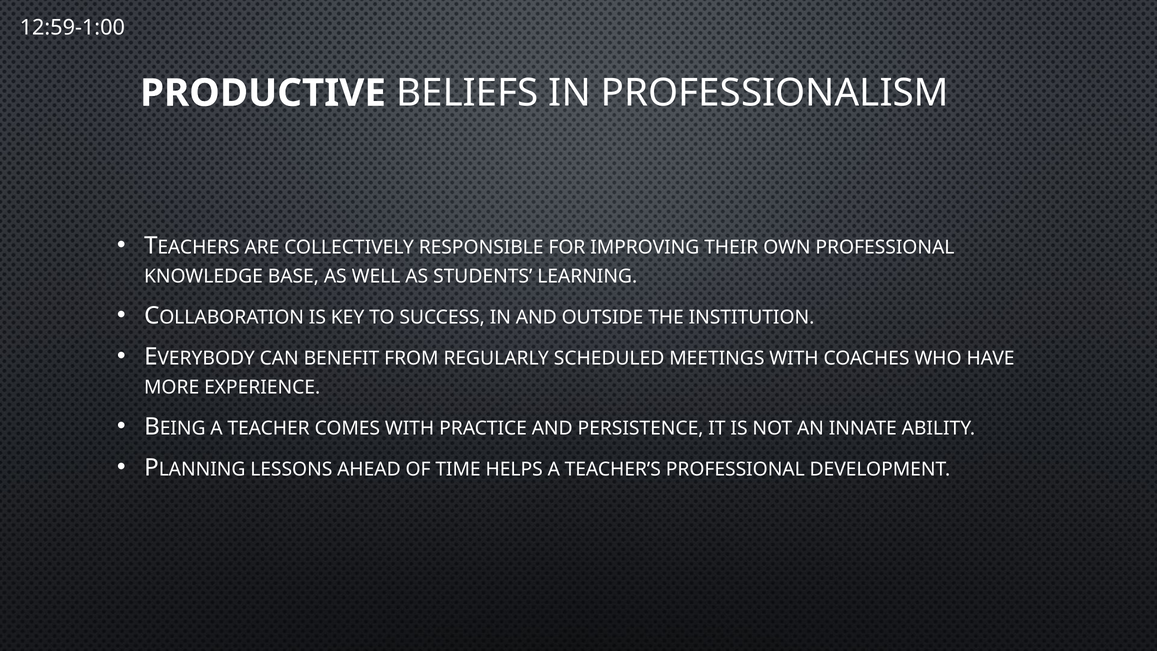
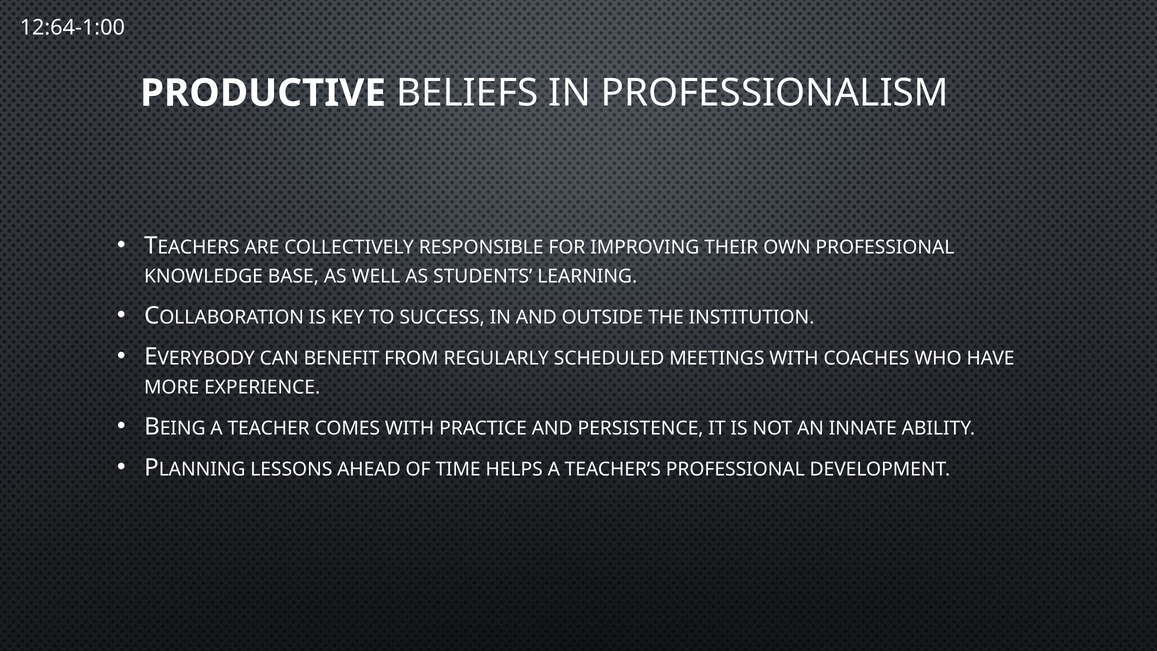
12:59-1:00: 12:59-1:00 -> 12:64-1:00
